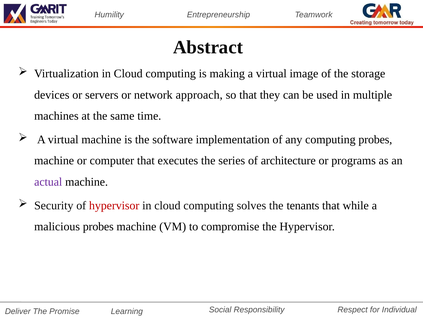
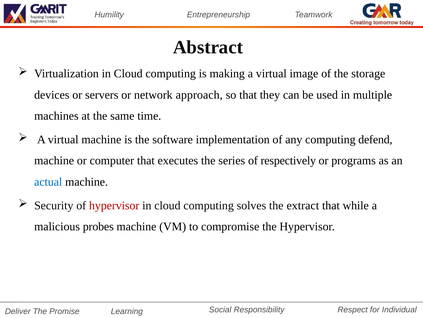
computing probes: probes -> defend
architecture: architecture -> respectively
actual colour: purple -> blue
tenants: tenants -> extract
